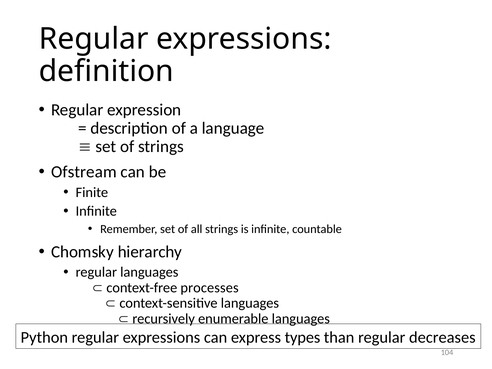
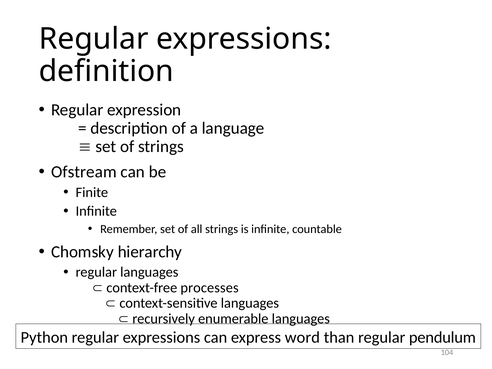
types: types -> word
decreases: decreases -> pendulum
